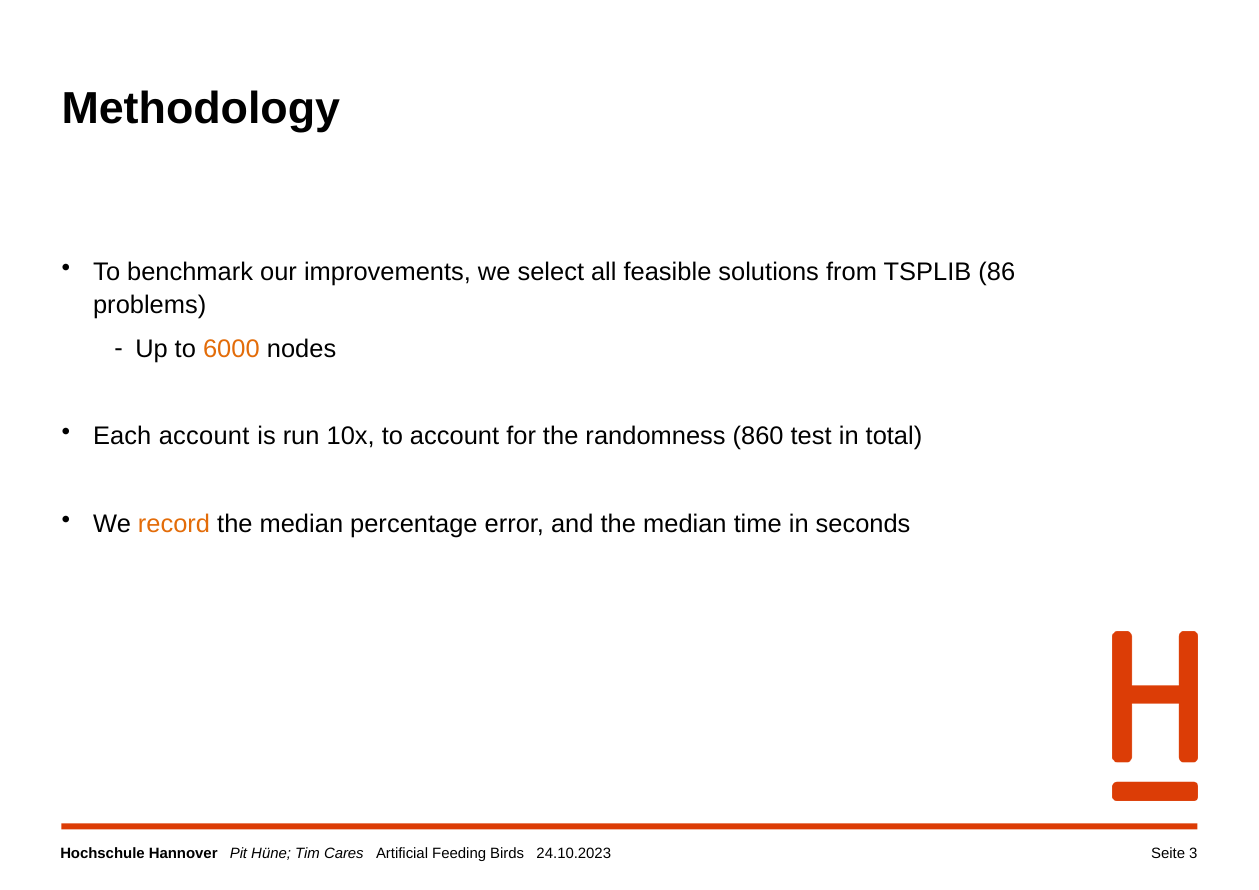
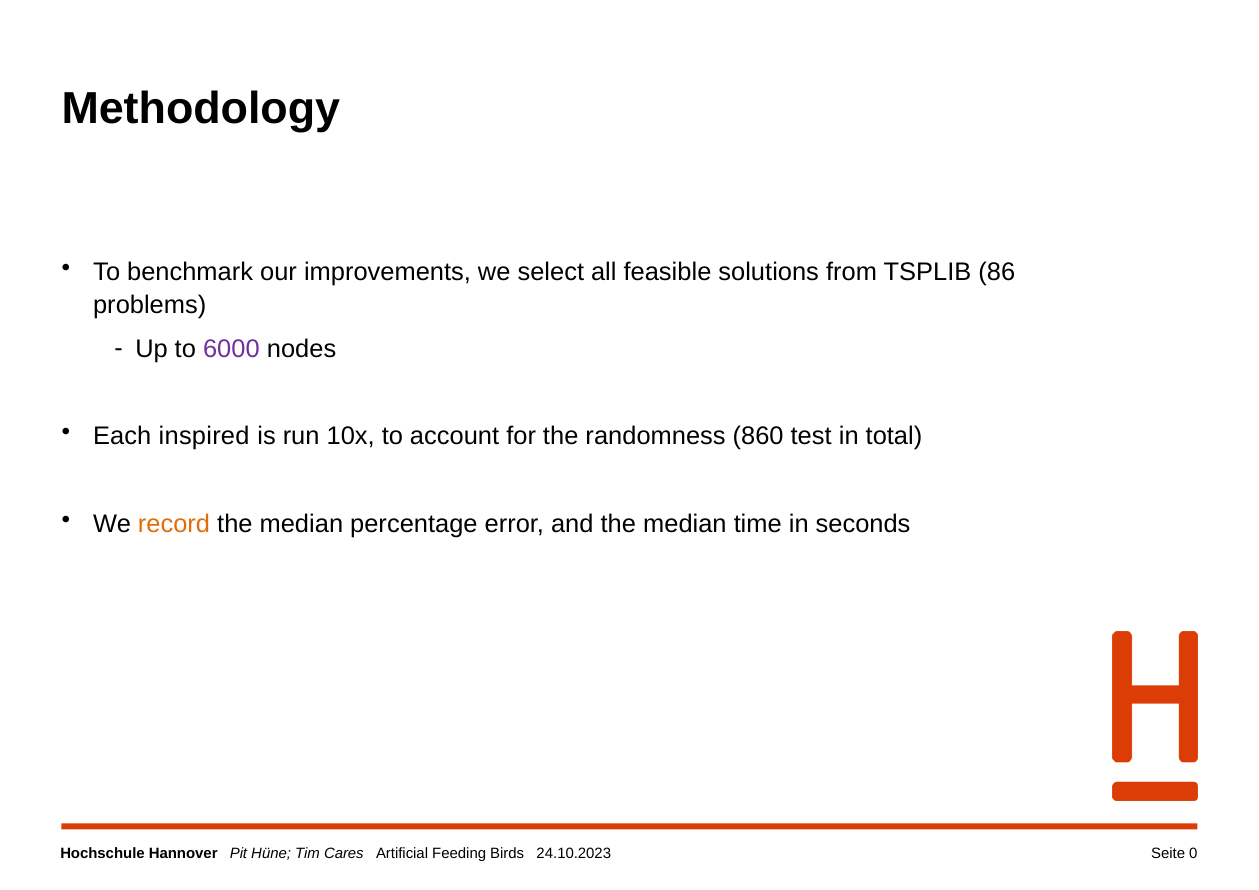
6000 colour: orange -> purple
Each account: account -> inspired
3: 3 -> 0
